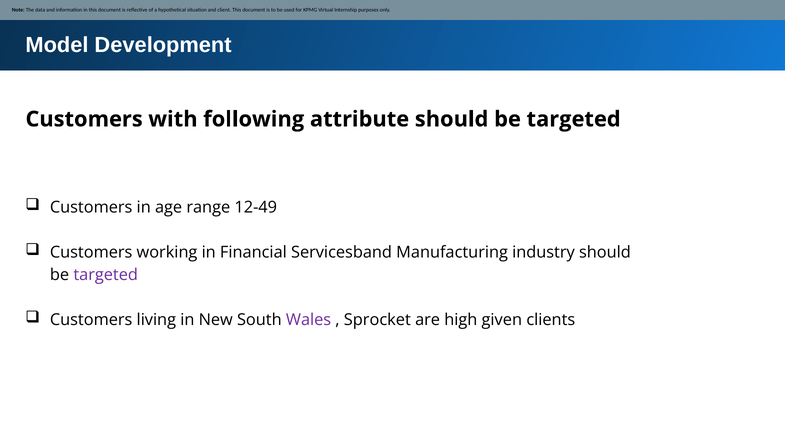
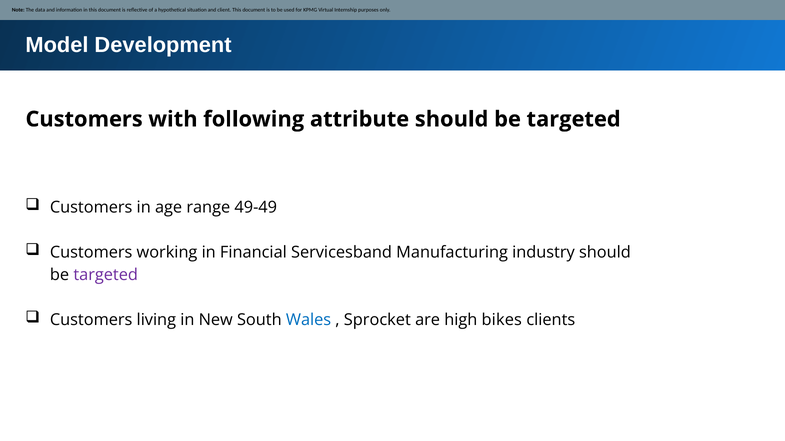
12-49: 12-49 -> 49-49
Wales colour: purple -> blue
given: given -> bikes
